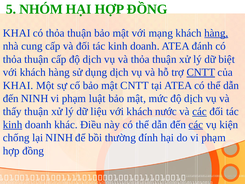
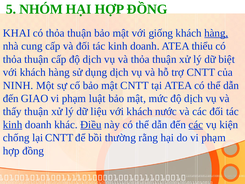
mạng: mạng -> giống
đánh: đánh -> thiểu
CNTT at (201, 72) underline: present -> none
KHAI at (18, 85): KHAI -> NINH
đến NINH: NINH -> GIAO
các at (199, 111) underline: present -> none
Điều underline: none -> present
lại NINH: NINH -> CNTT
đính: đính -> rằng
